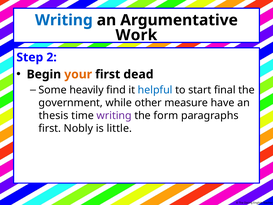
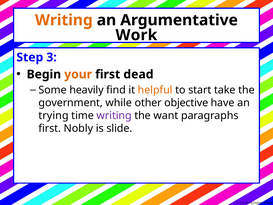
Writing at (64, 20) colour: blue -> orange
2: 2 -> 3
helpful colour: blue -> orange
final: final -> take
measure: measure -> objective
thesis: thesis -> trying
form: form -> want
little: little -> slide
